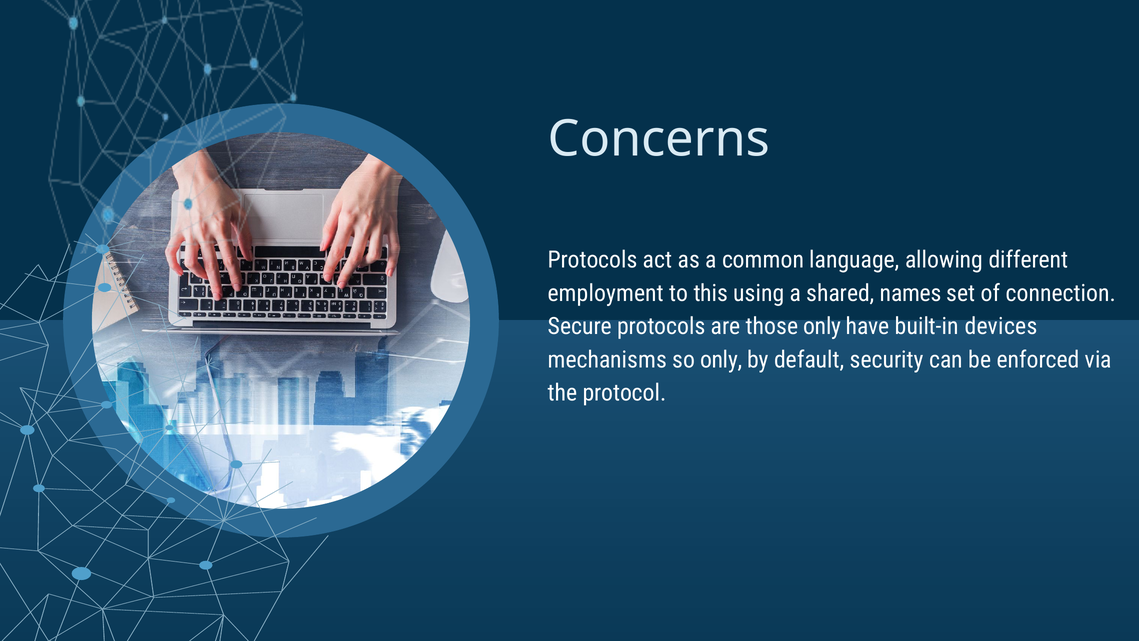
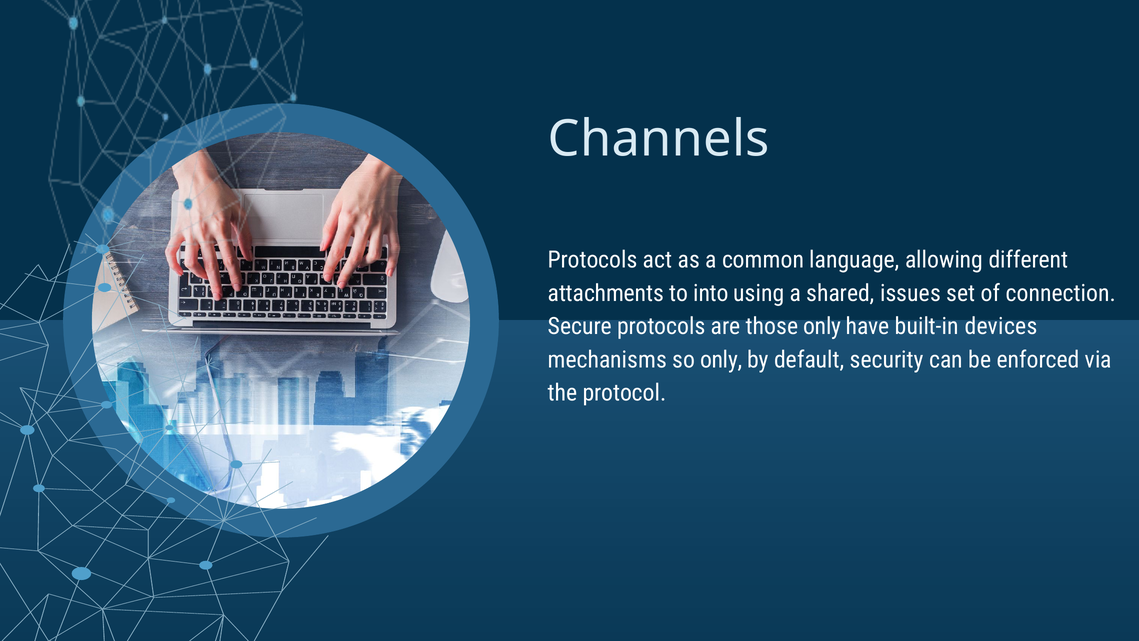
Concerns: Concerns -> Channels
employment: employment -> attachments
this: this -> into
names: names -> issues
